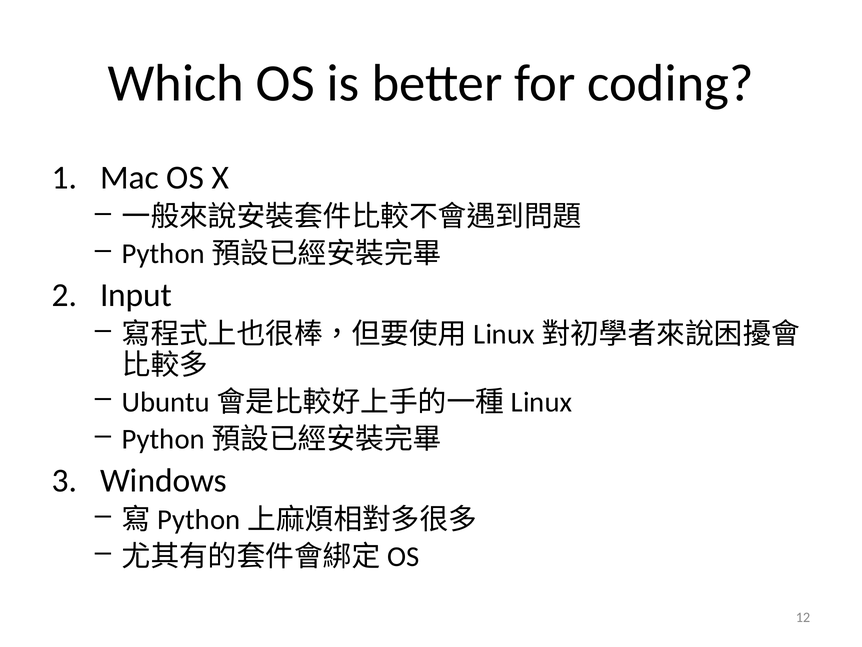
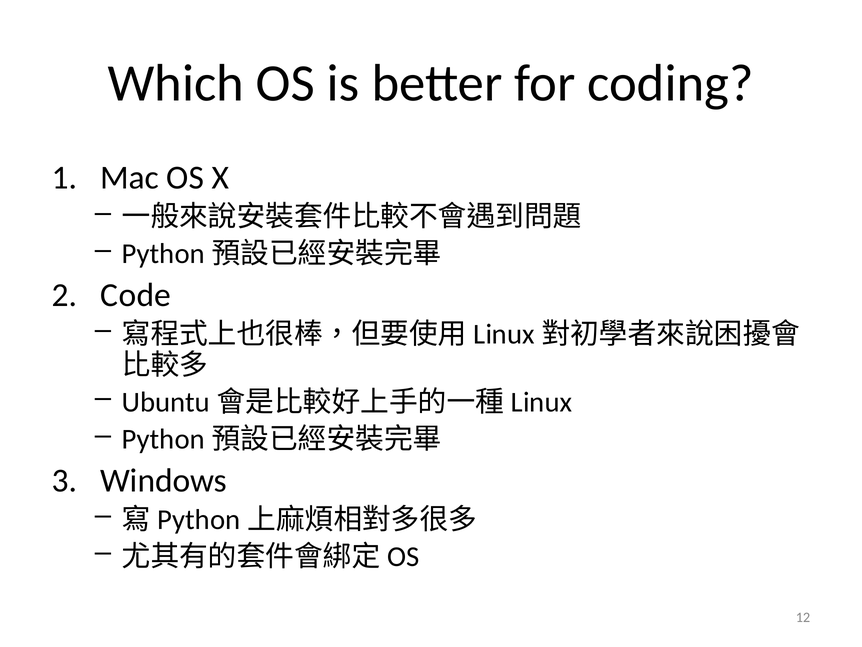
Input: Input -> Code
